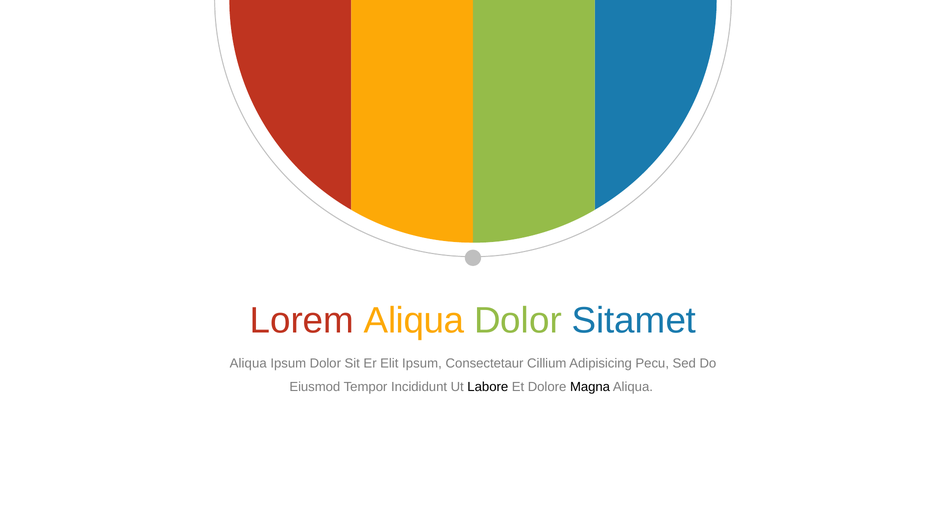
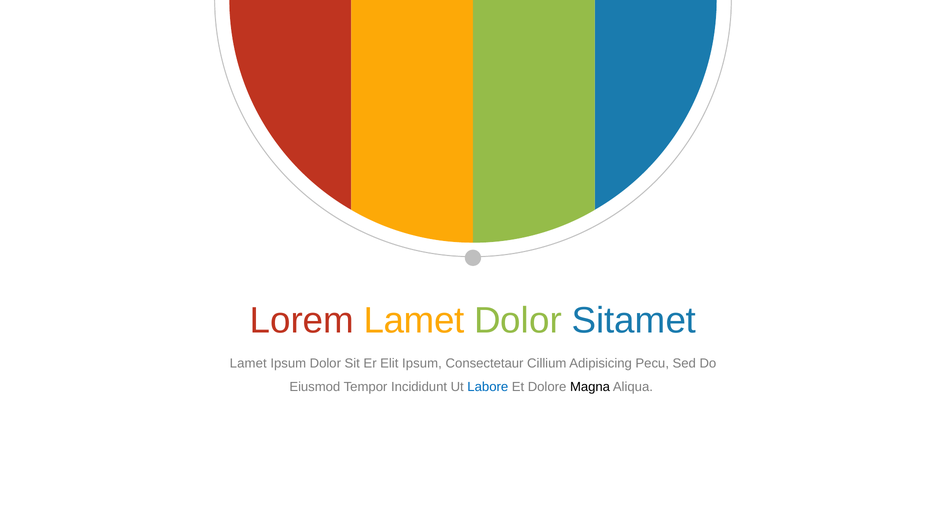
Lorem Aliqua: Aliqua -> Lamet
Aliqua at (248, 363): Aliqua -> Lamet
Labore colour: black -> blue
